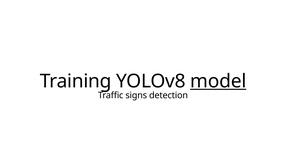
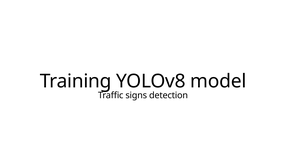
model underline: present -> none
